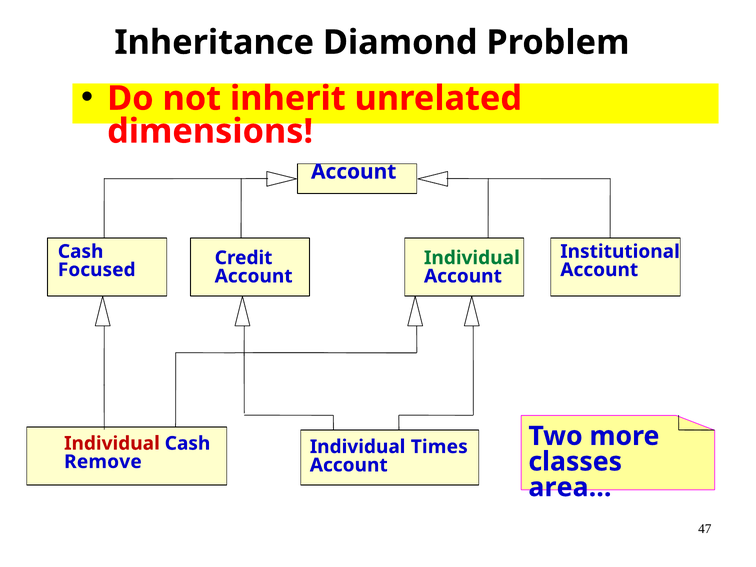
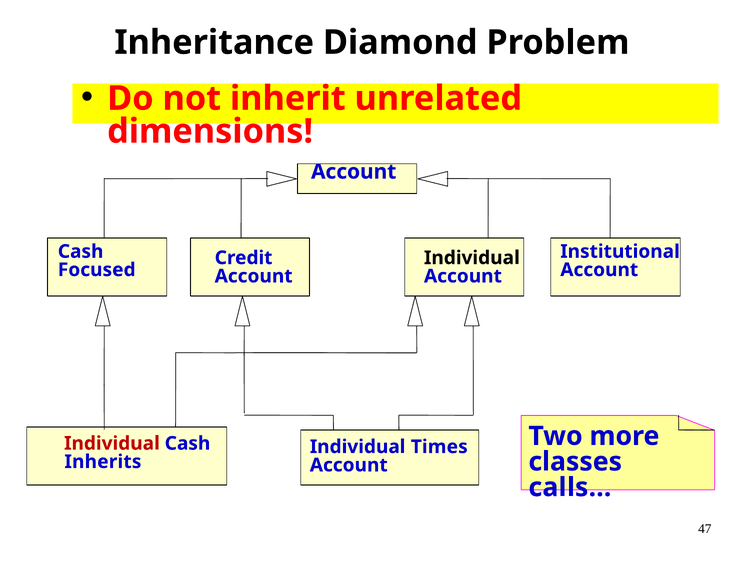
Individual at (472, 258) colour: green -> black
Remove: Remove -> Inherits
area…: area… -> calls…
